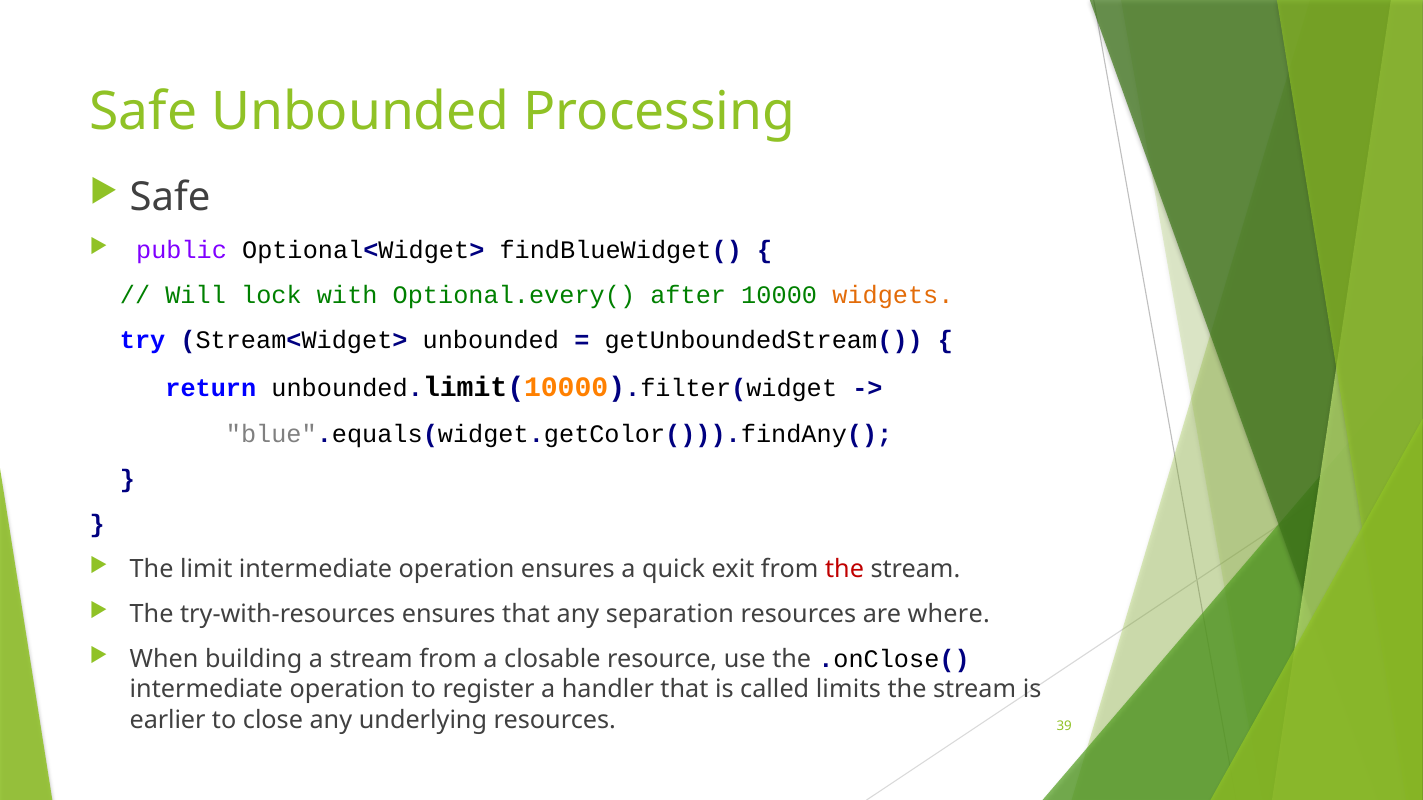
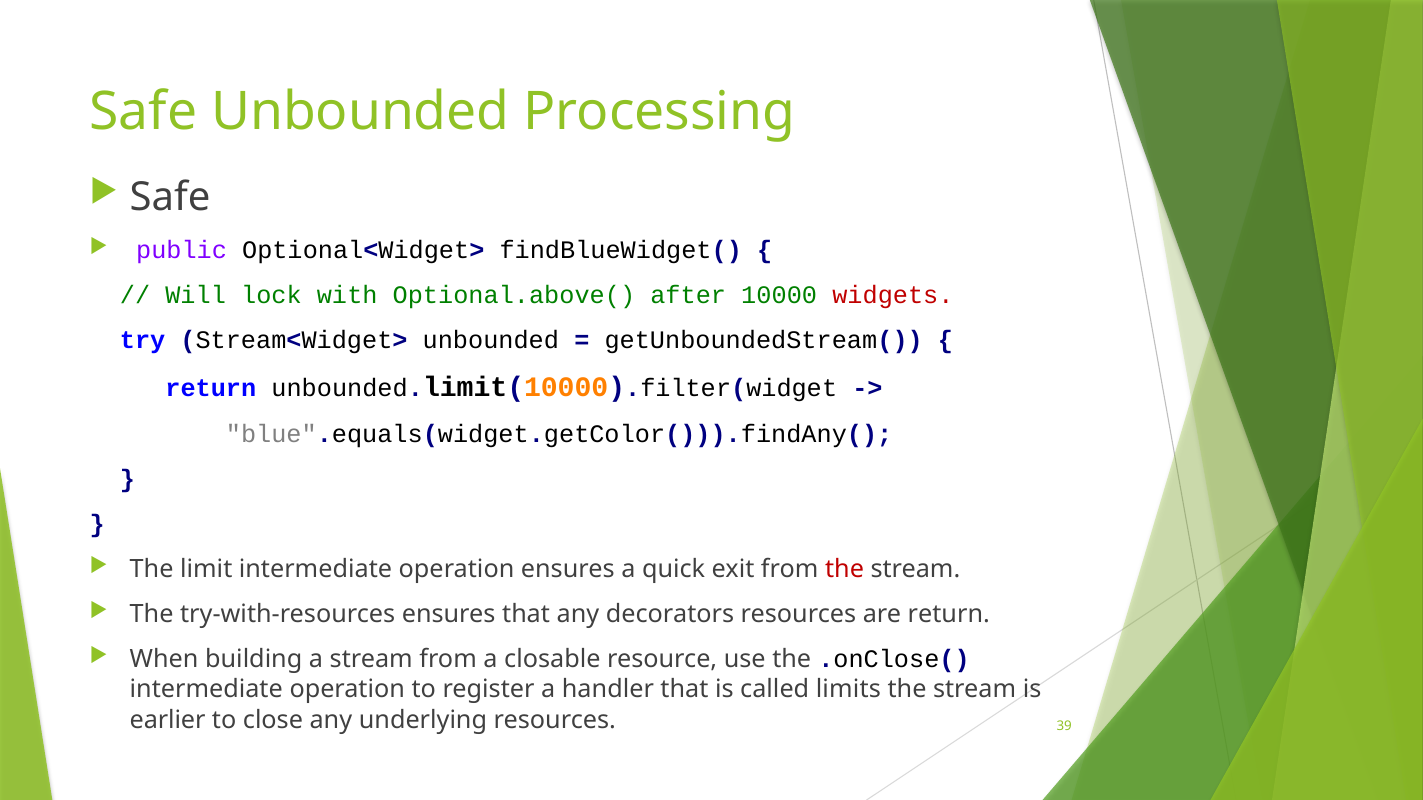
Optional.every(: Optional.every( -> Optional.above(
widgets colour: orange -> red
separation: separation -> decorators
are where: where -> return
